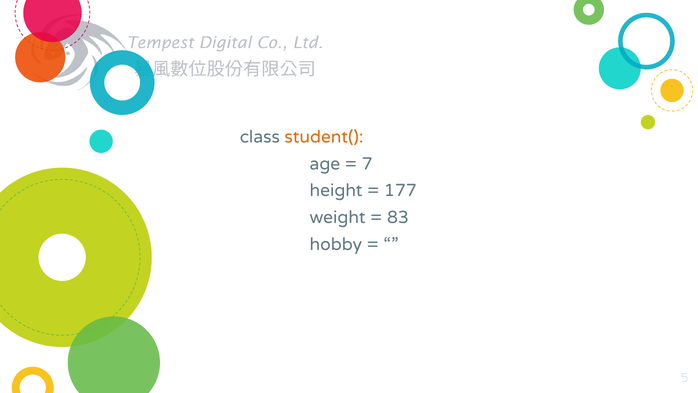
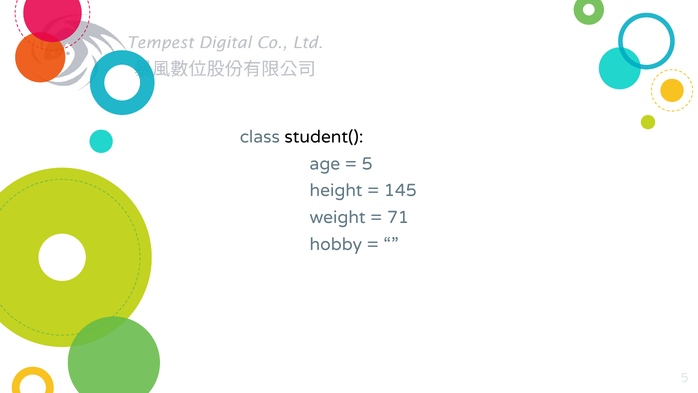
student( colour: orange -> black
7 at (367, 164): 7 -> 5
177: 177 -> 145
83: 83 -> 71
